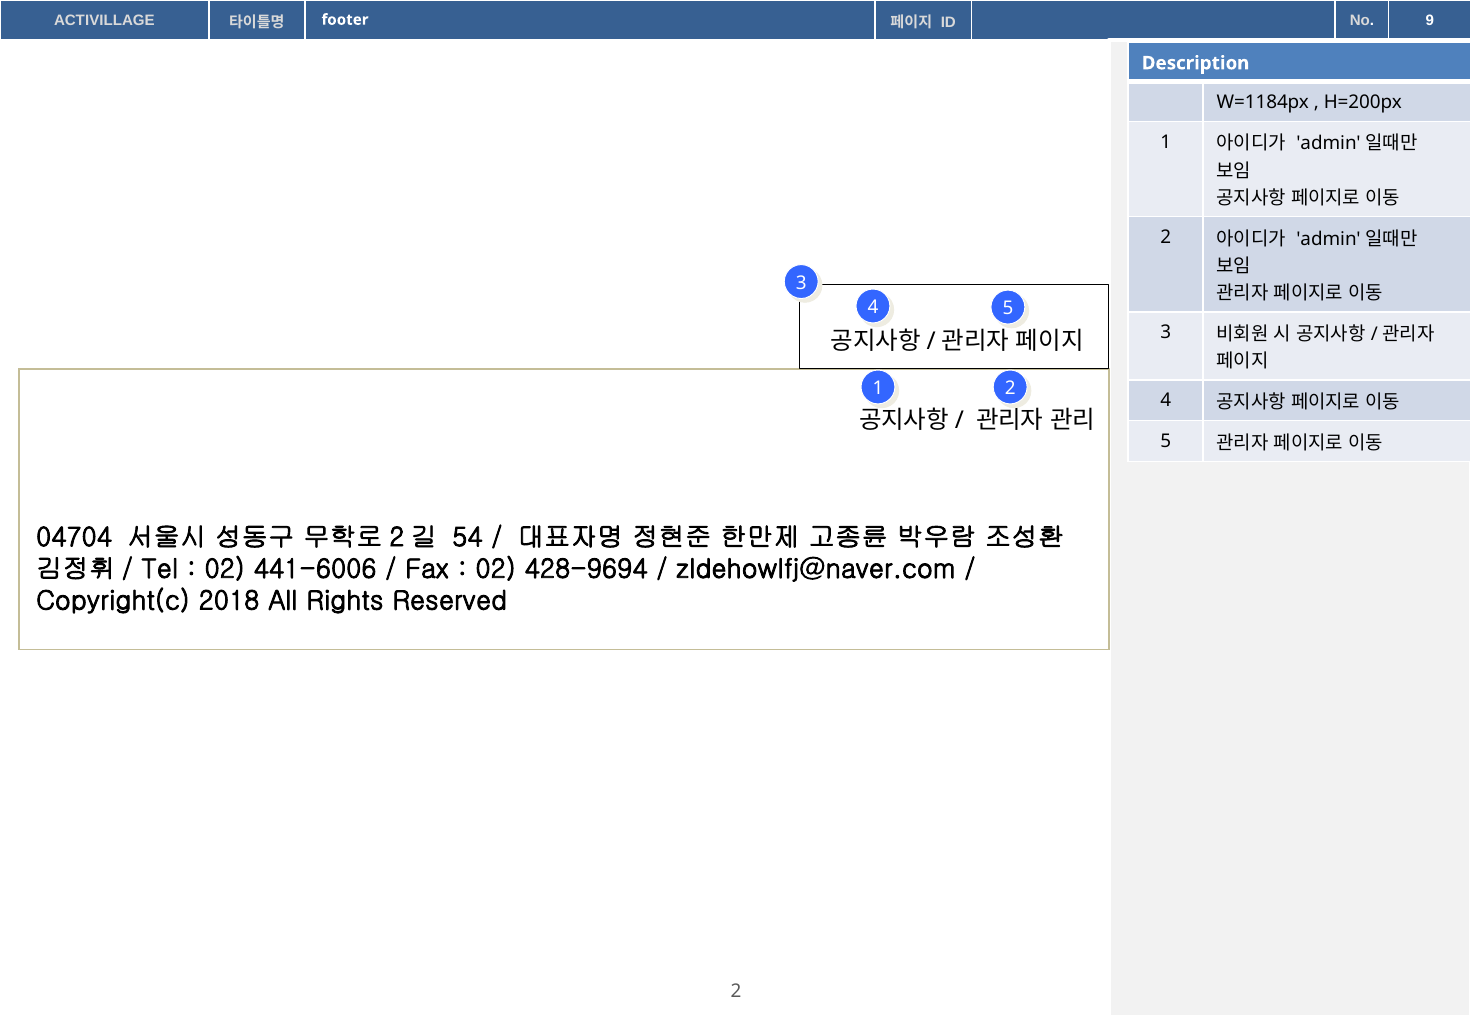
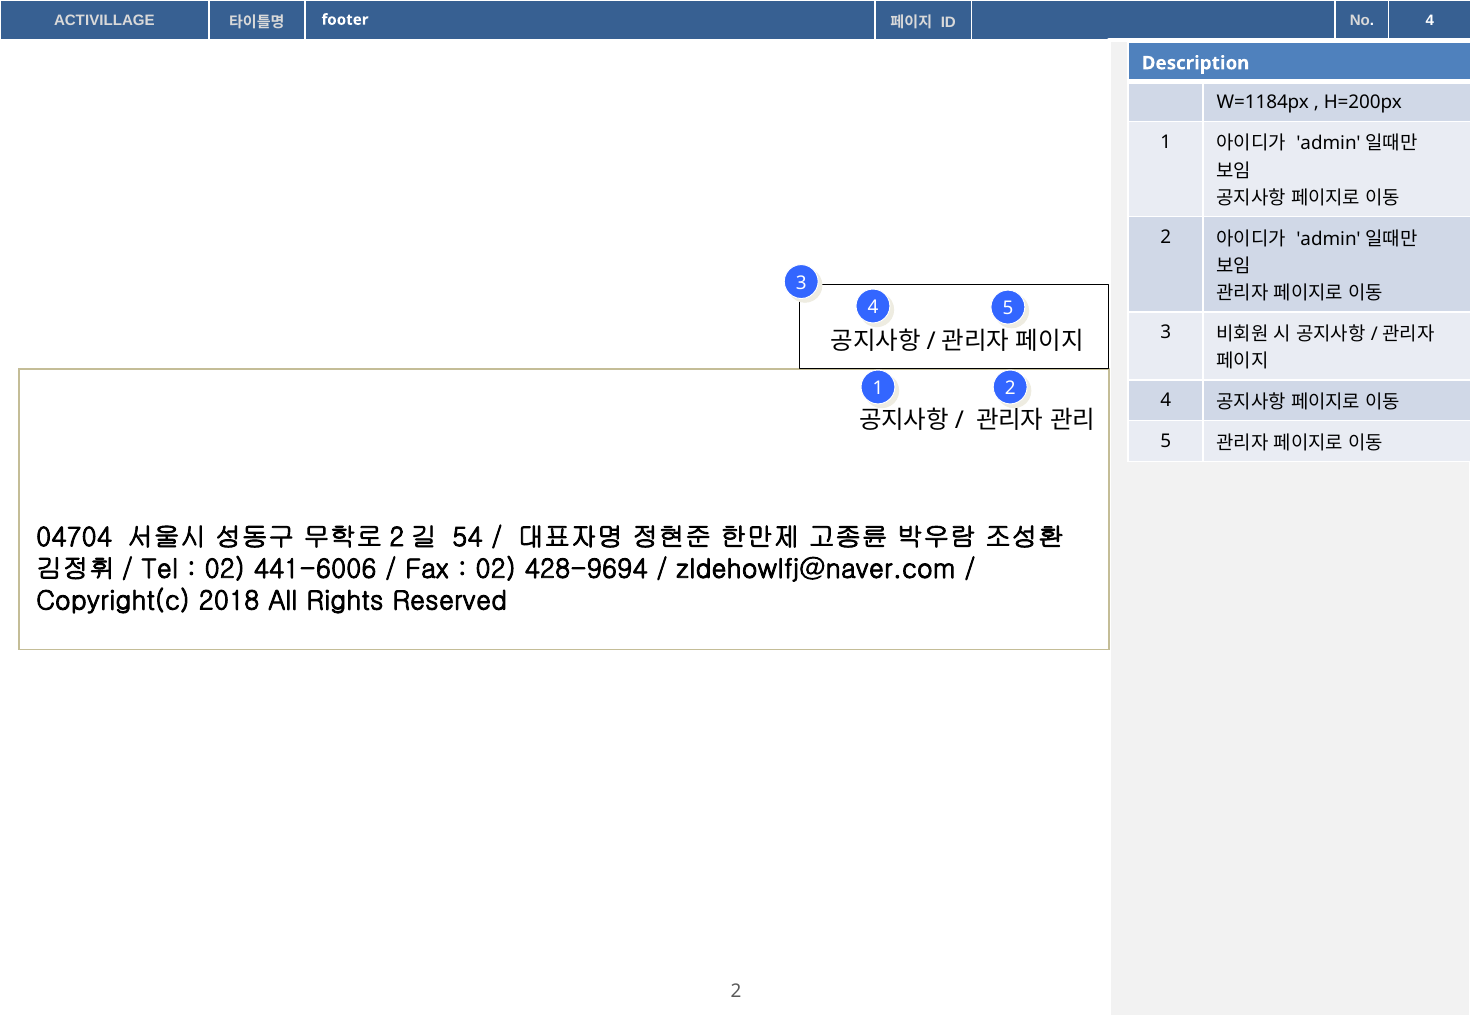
9 at (1430, 21): 9 -> 4
